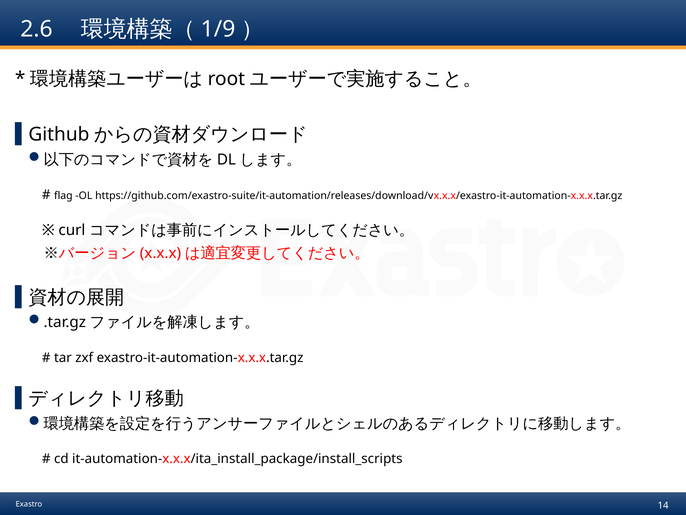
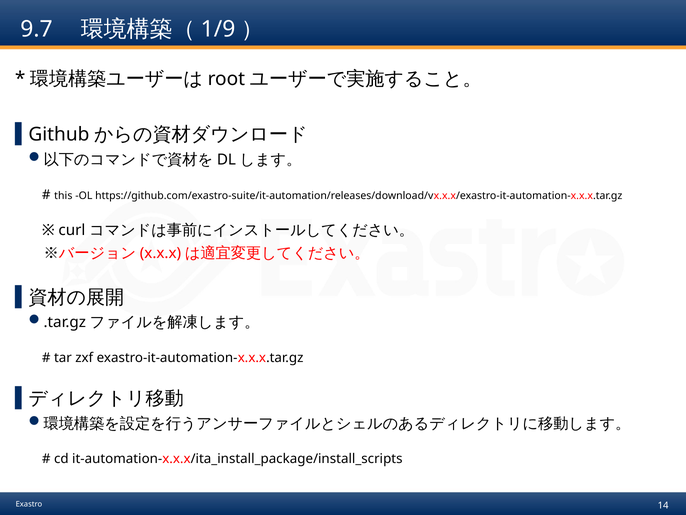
2.6: 2.6 -> 9.7
flag: flag -> this
